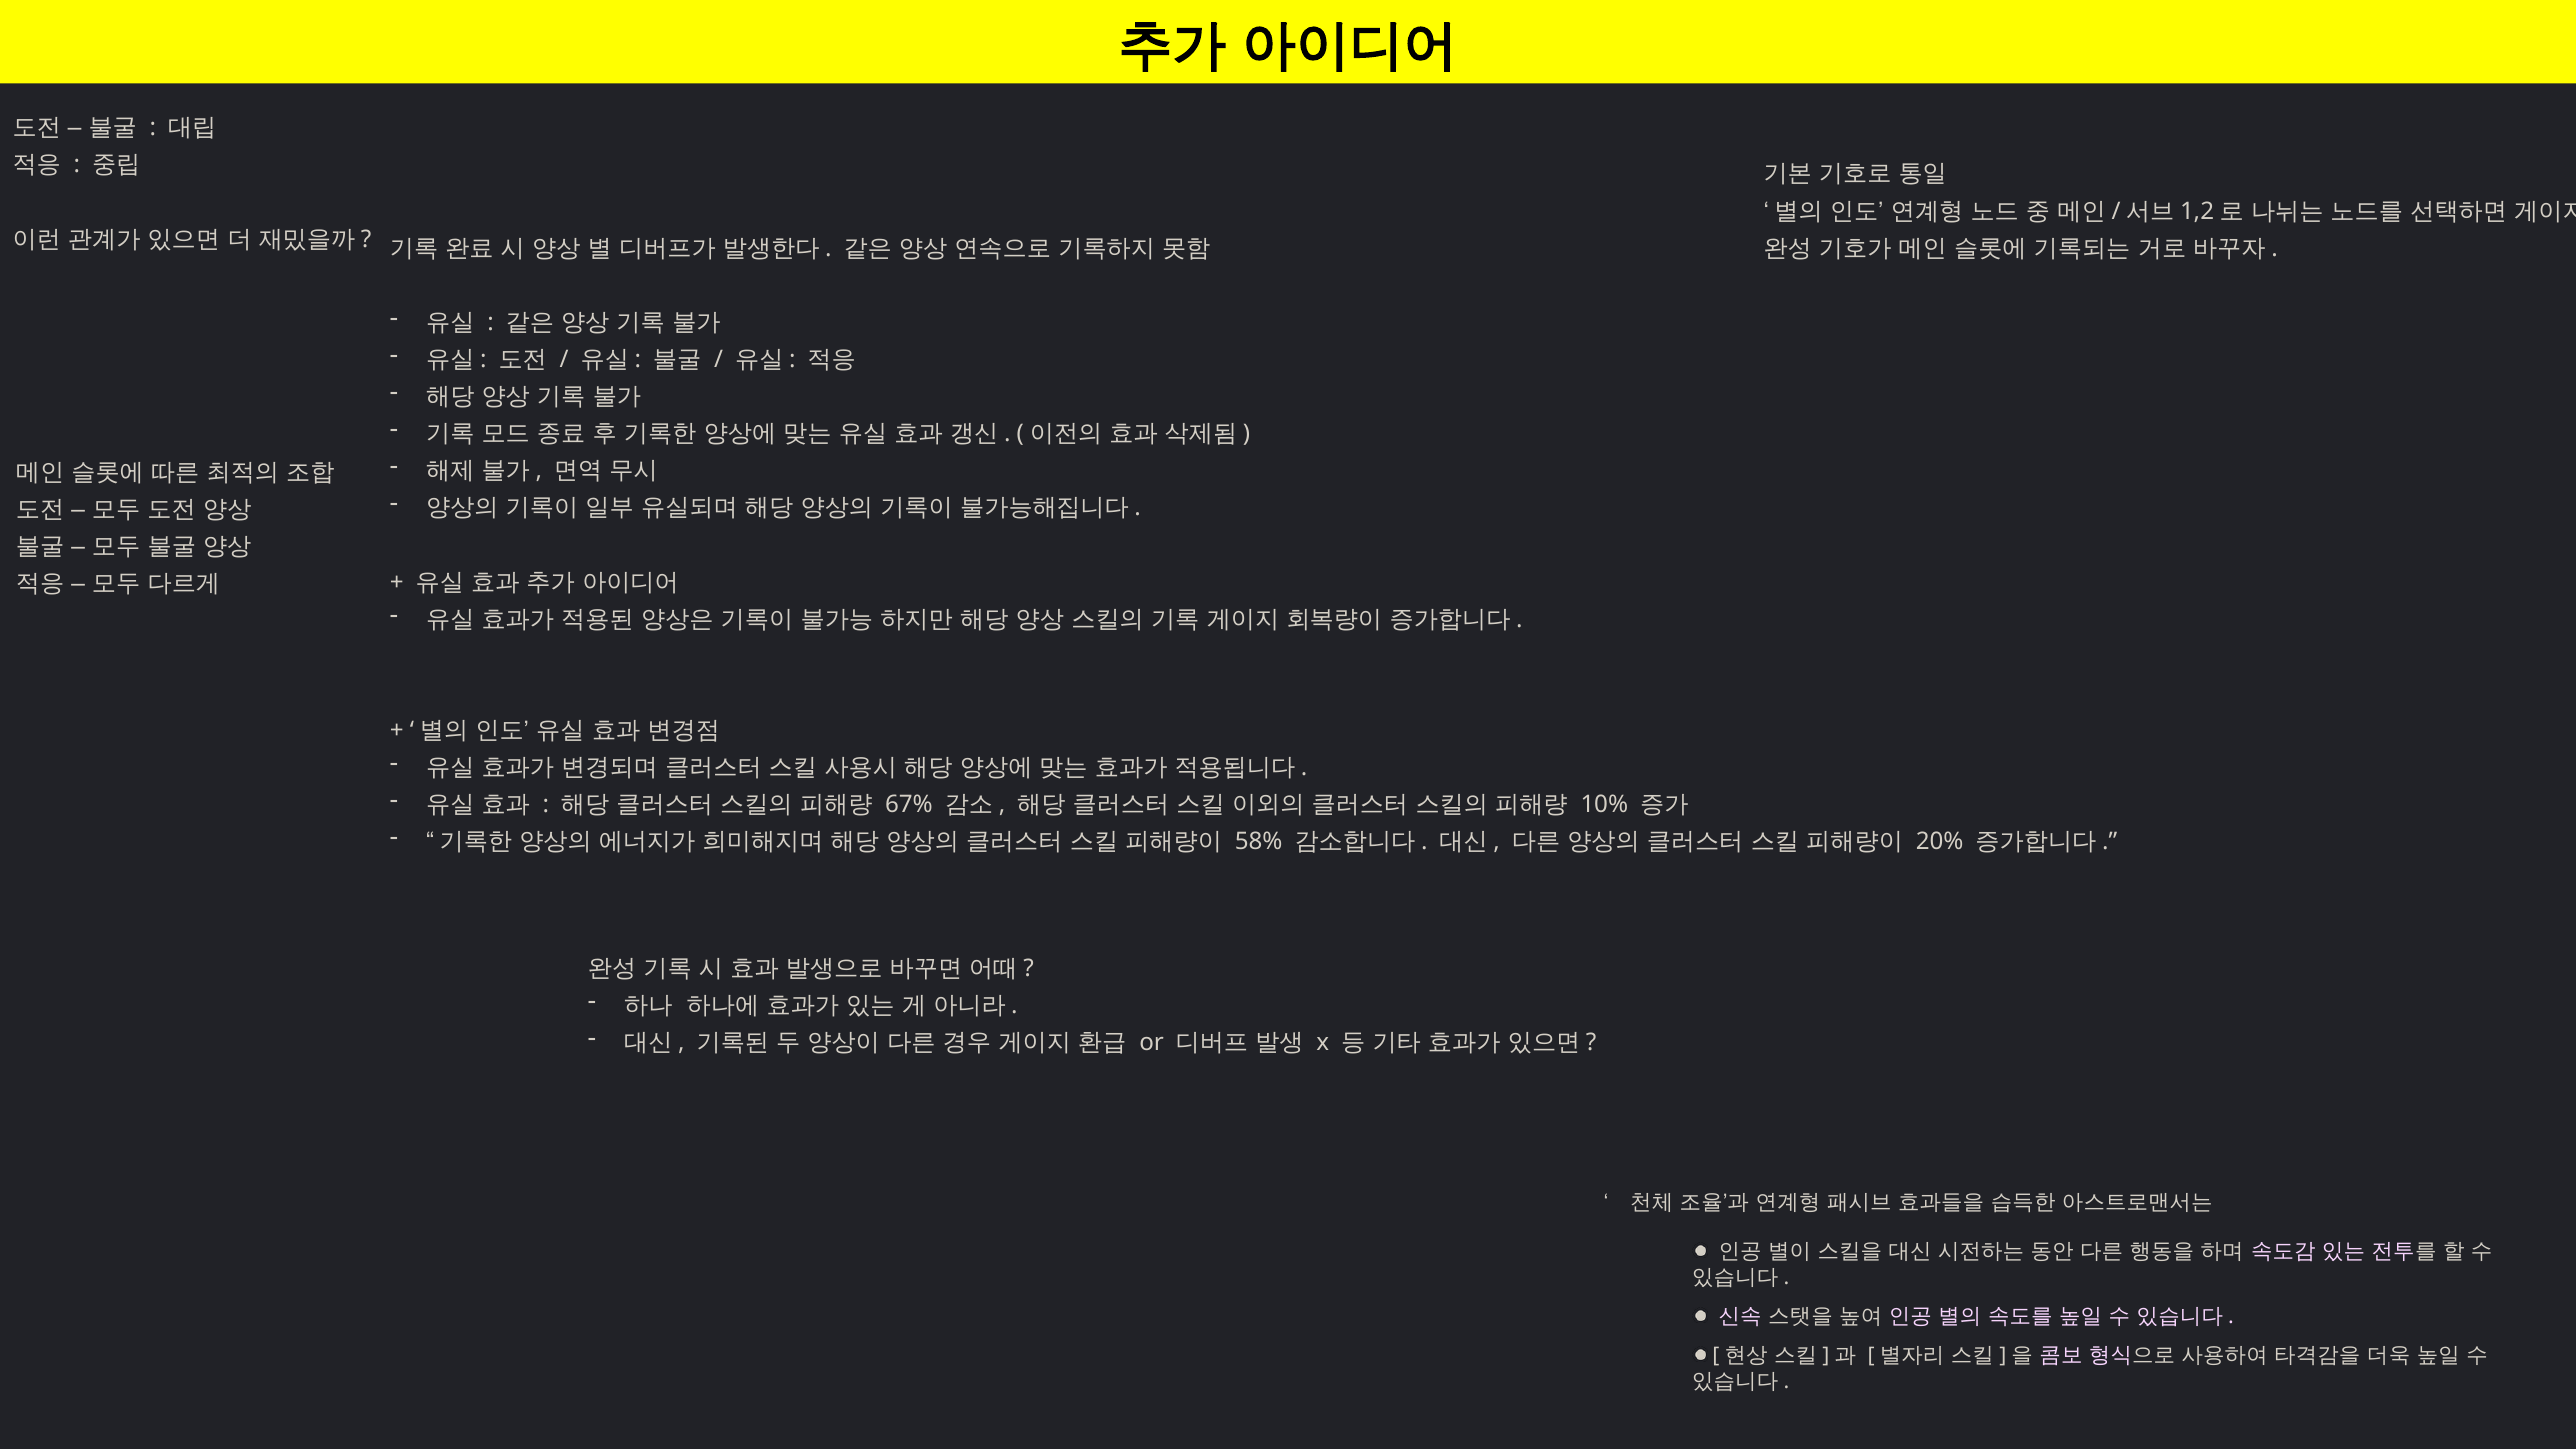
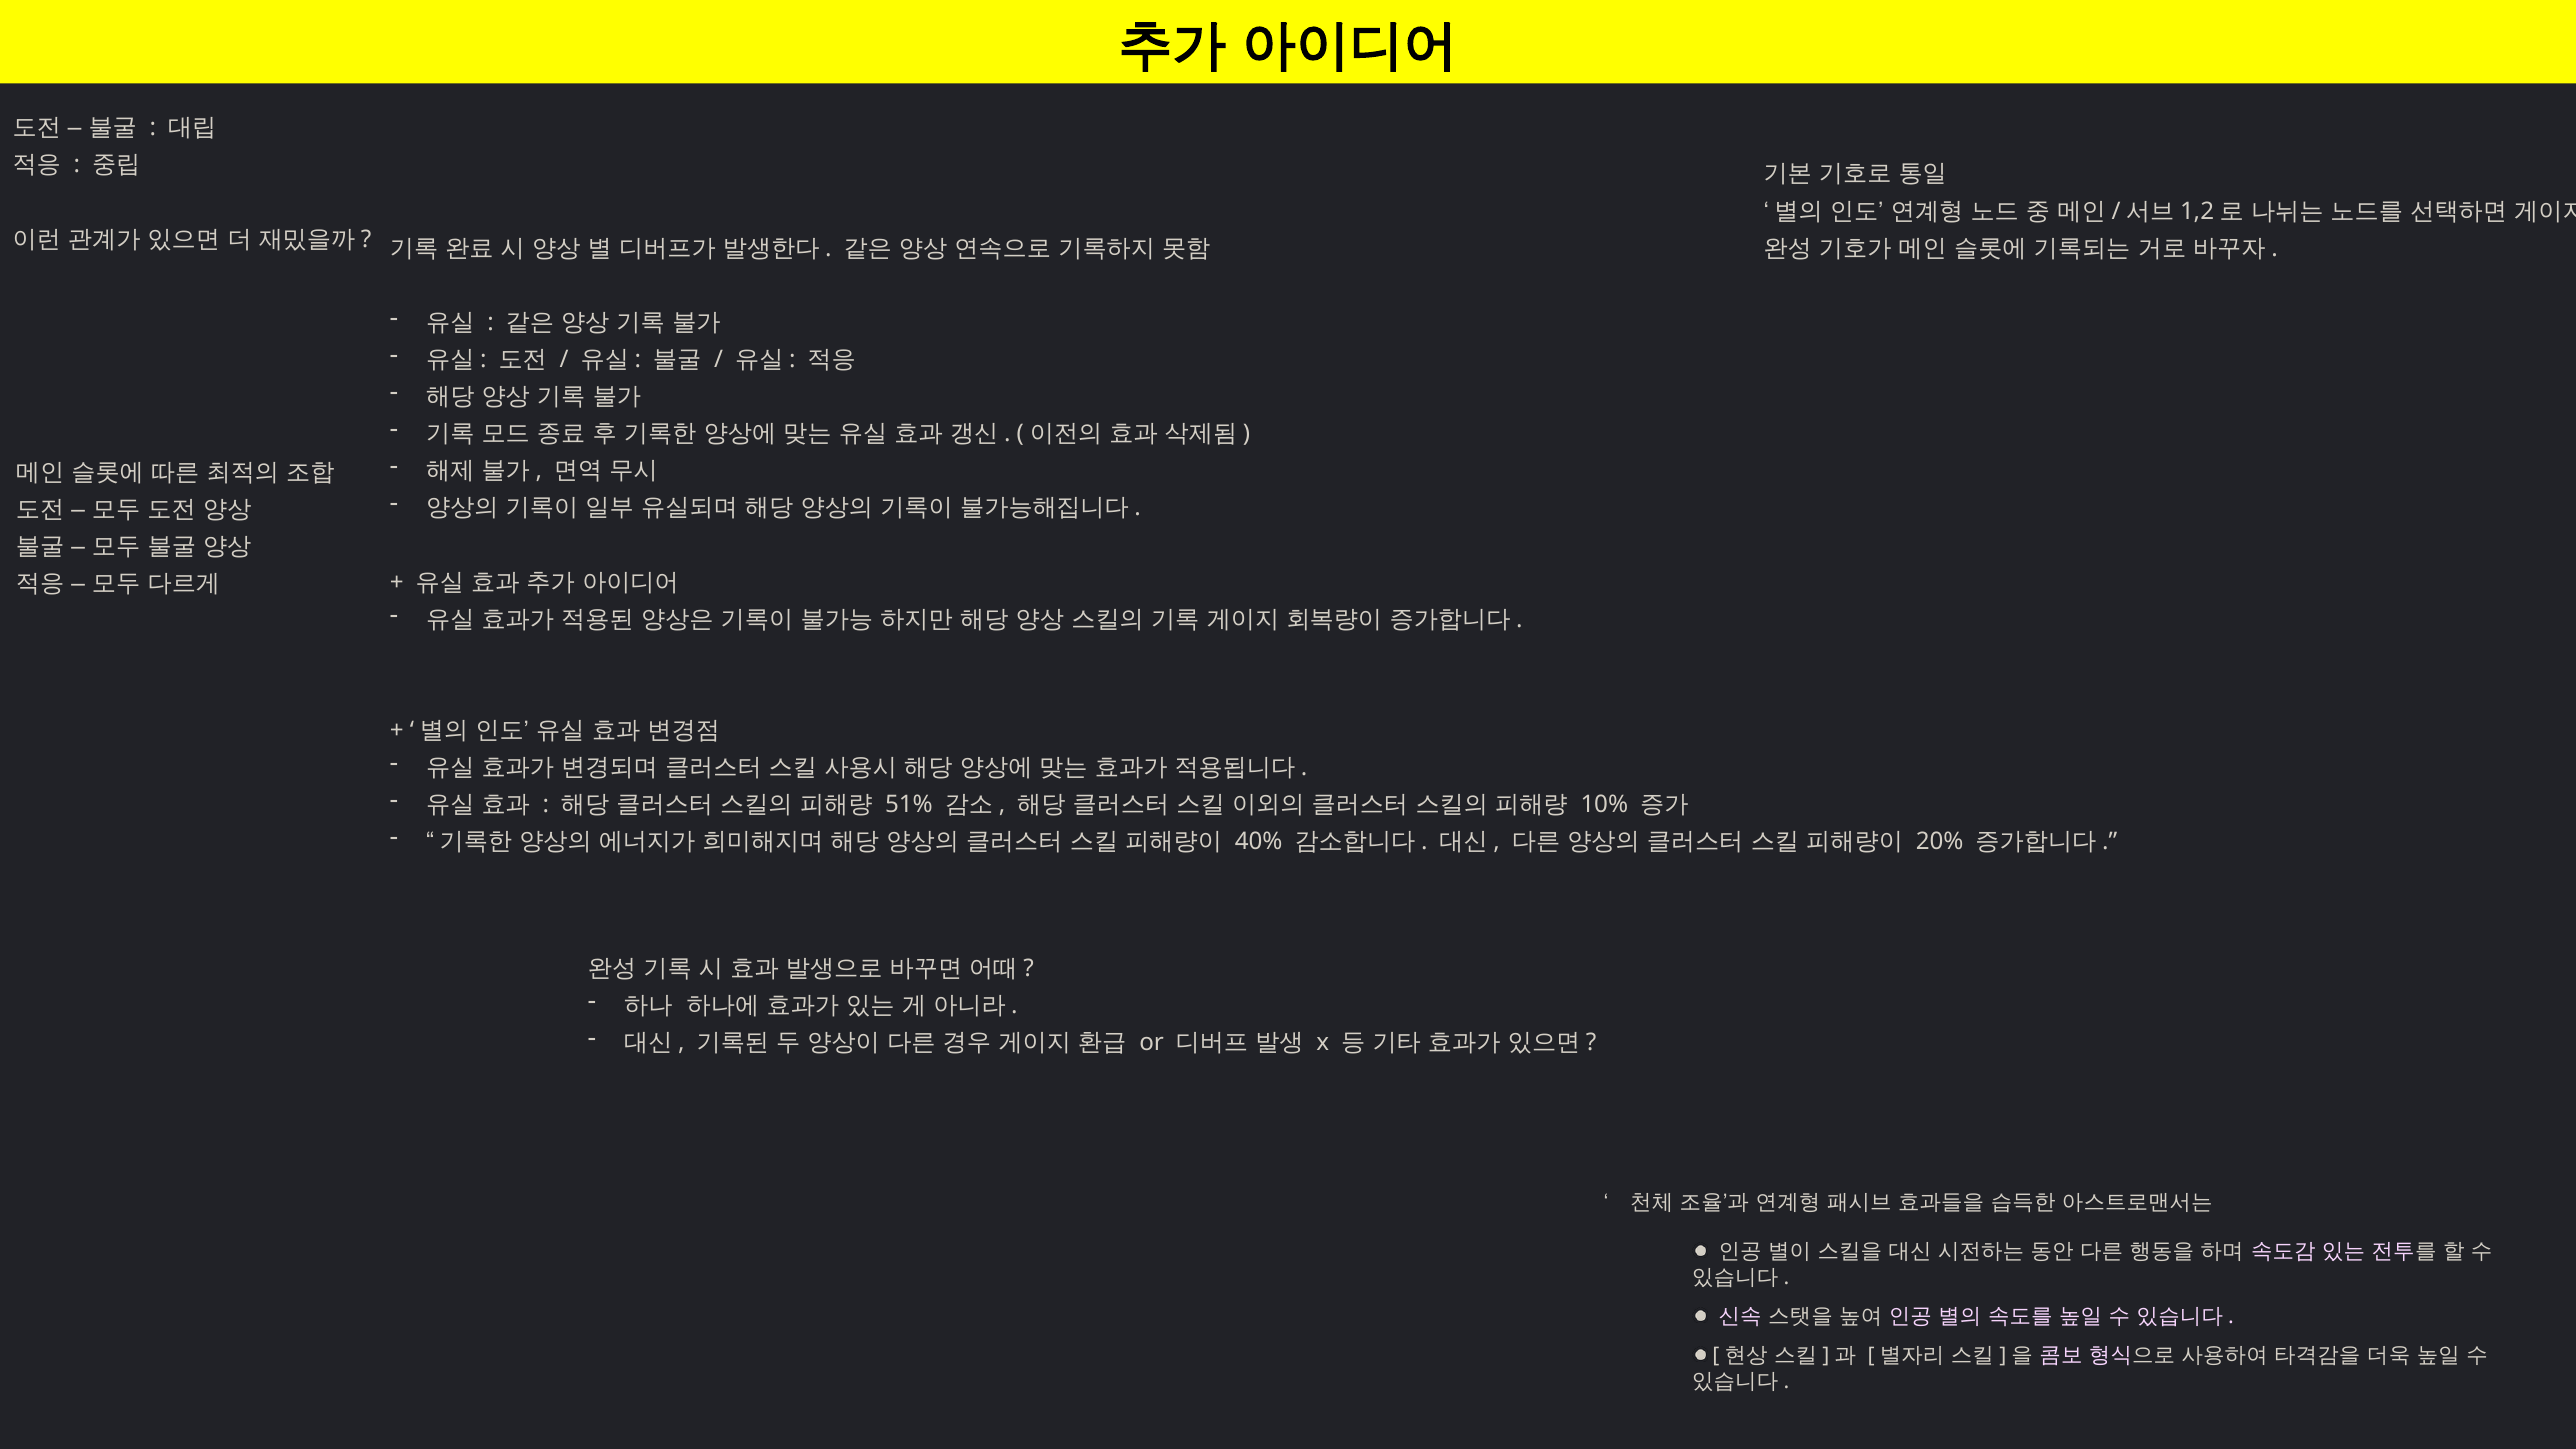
67%: 67% -> 51%
58%: 58% -> 40%
